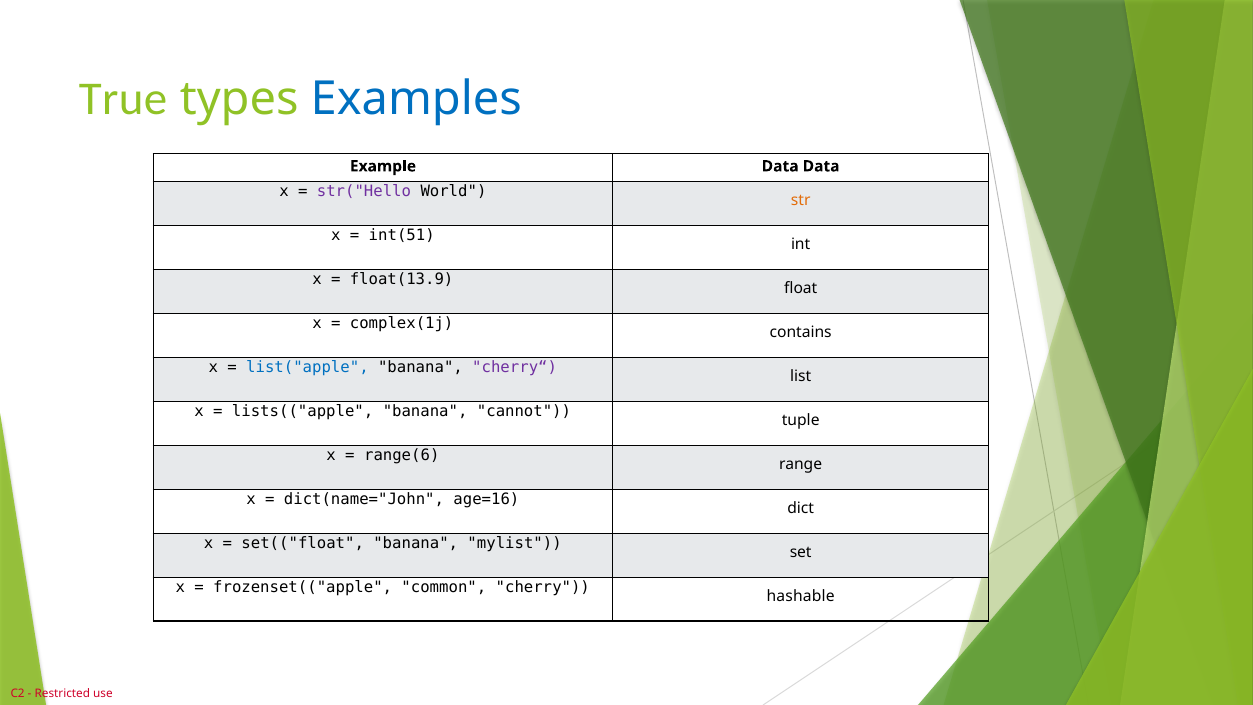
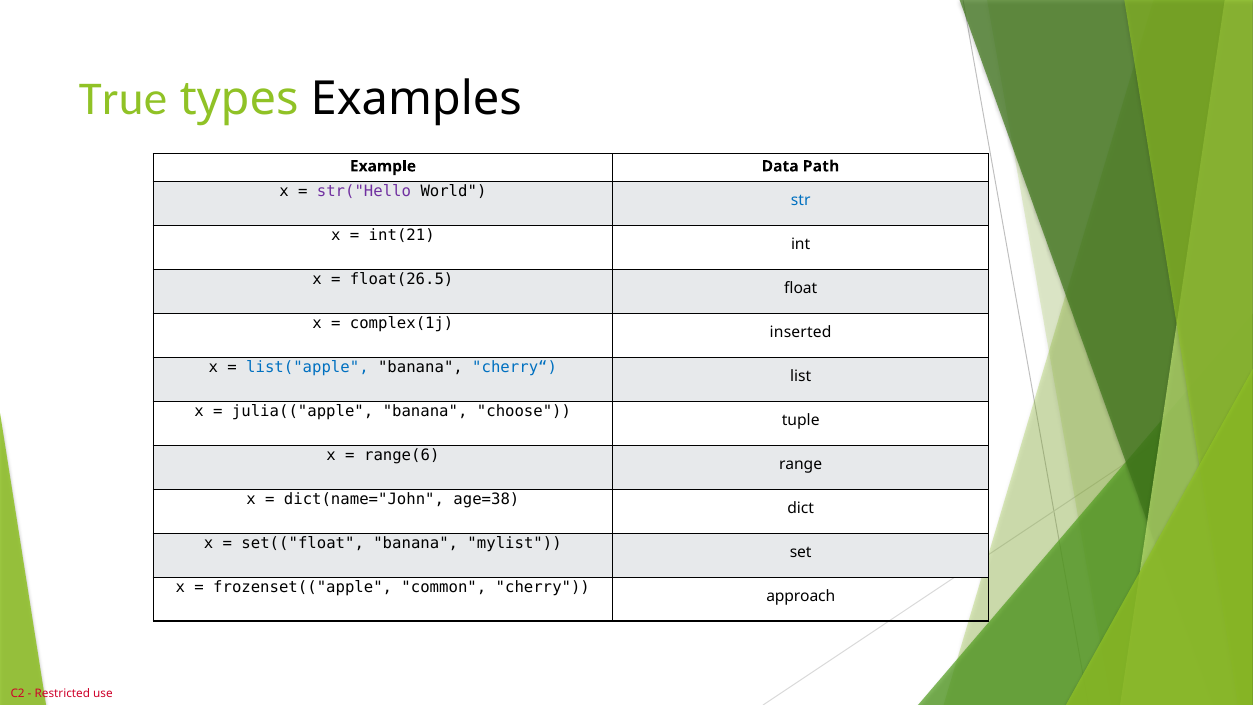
Examples colour: blue -> black
Data Data: Data -> Path
str colour: orange -> blue
int(51: int(51 -> int(21
float(13.9: float(13.9 -> float(26.5
contains: contains -> inserted
cherry“ colour: purple -> blue
lists(("apple: lists(("apple -> julia(("apple
cannot: cannot -> choose
age=16: age=16 -> age=38
hashable: hashable -> approach
